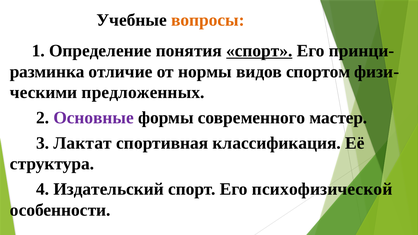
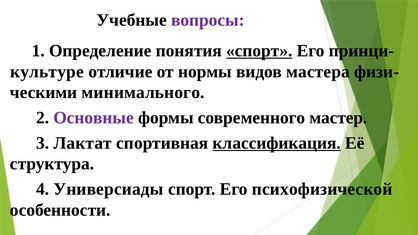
вопросы colour: orange -> purple
разминка: разминка -> культуре
спортом: спортом -> мастера
предложенных: предложенных -> минимального
классификация underline: none -> present
Издательский: Издательский -> Универсиады
